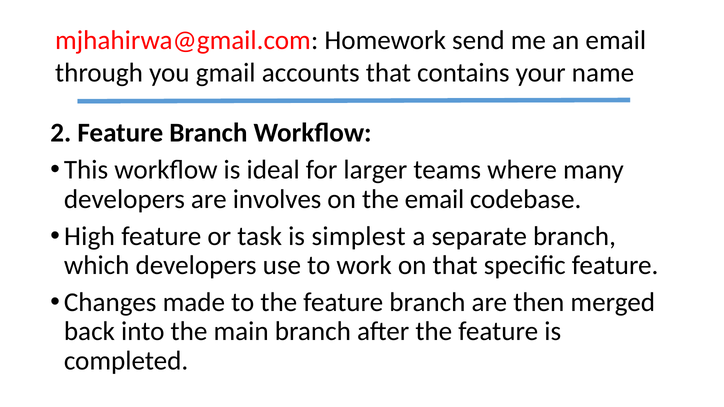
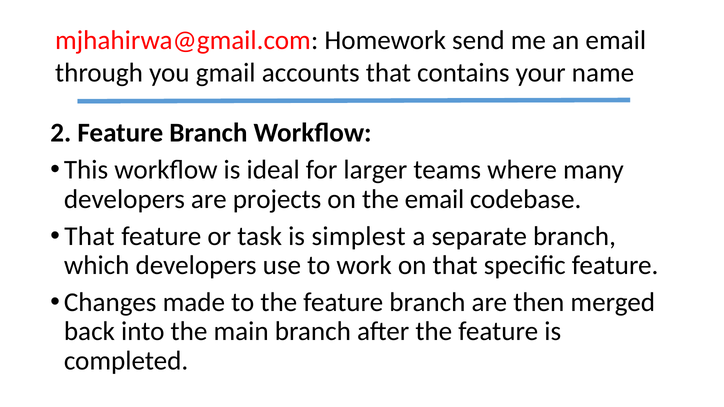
involves: involves -> projects
High at (90, 236): High -> That
